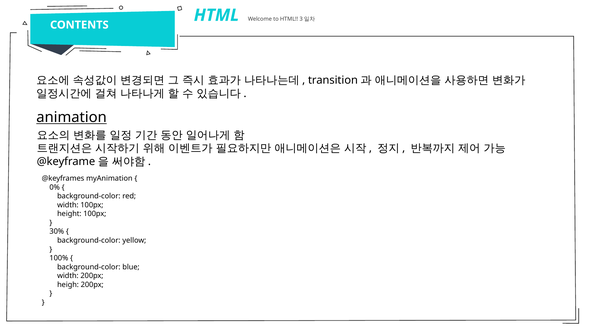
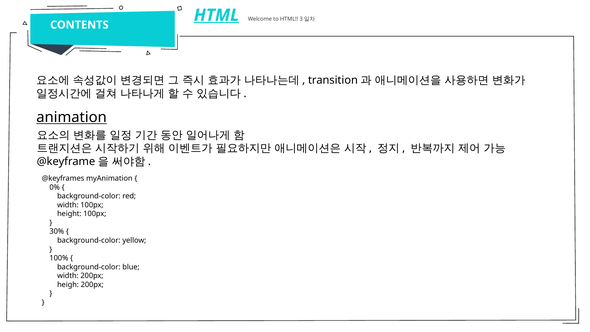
HTML at (216, 15) underline: none -> present
